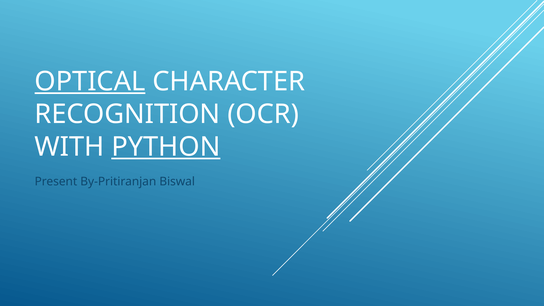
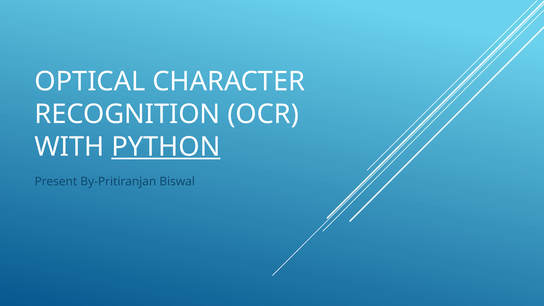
OPTICAL underline: present -> none
